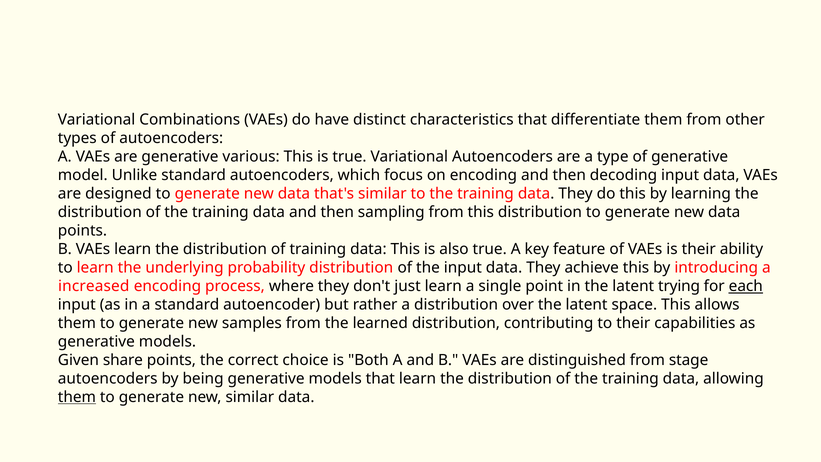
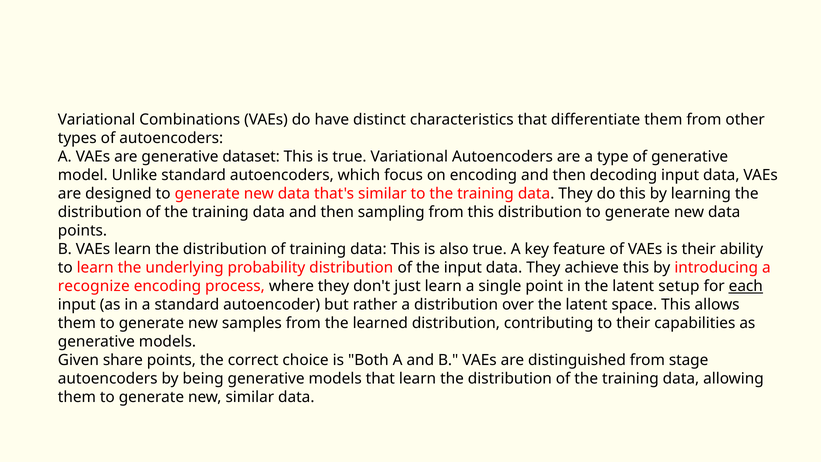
various: various -> dataset
increased: increased -> recognize
trying: trying -> setup
them at (77, 397) underline: present -> none
